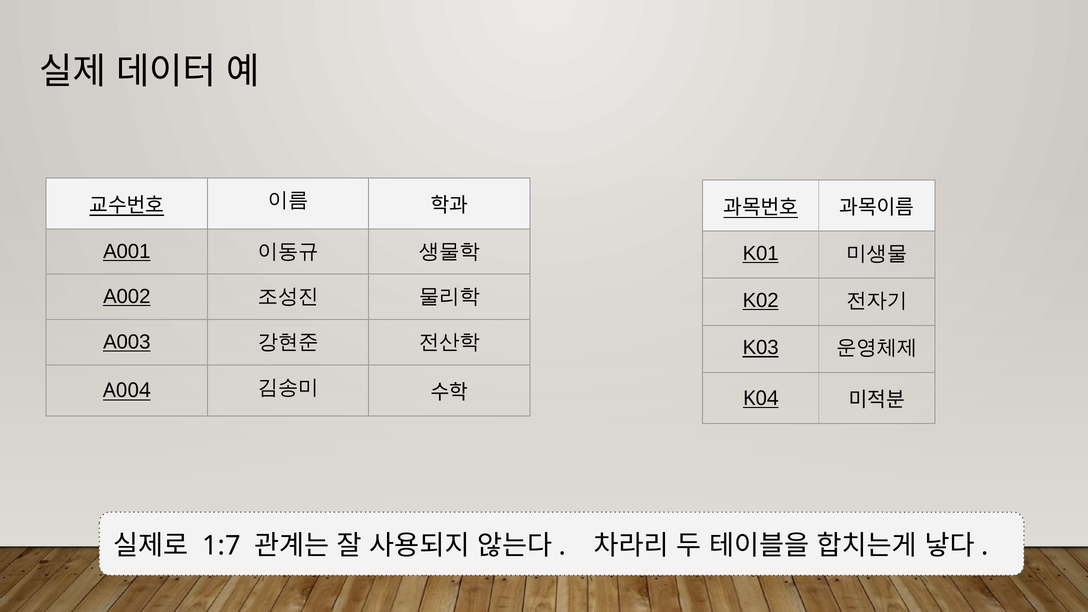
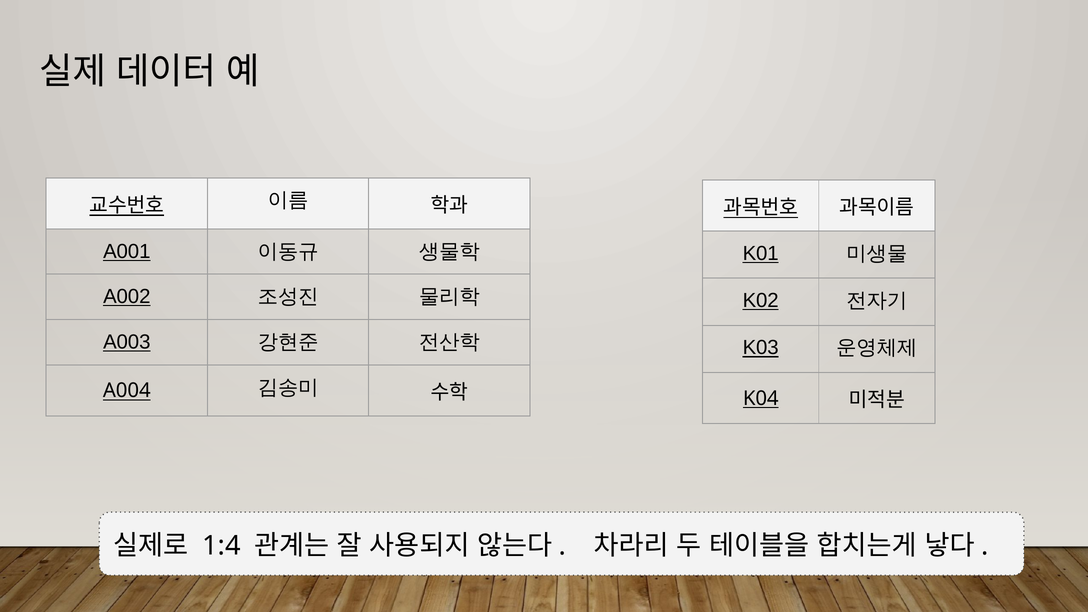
1:7: 1:7 -> 1:4
